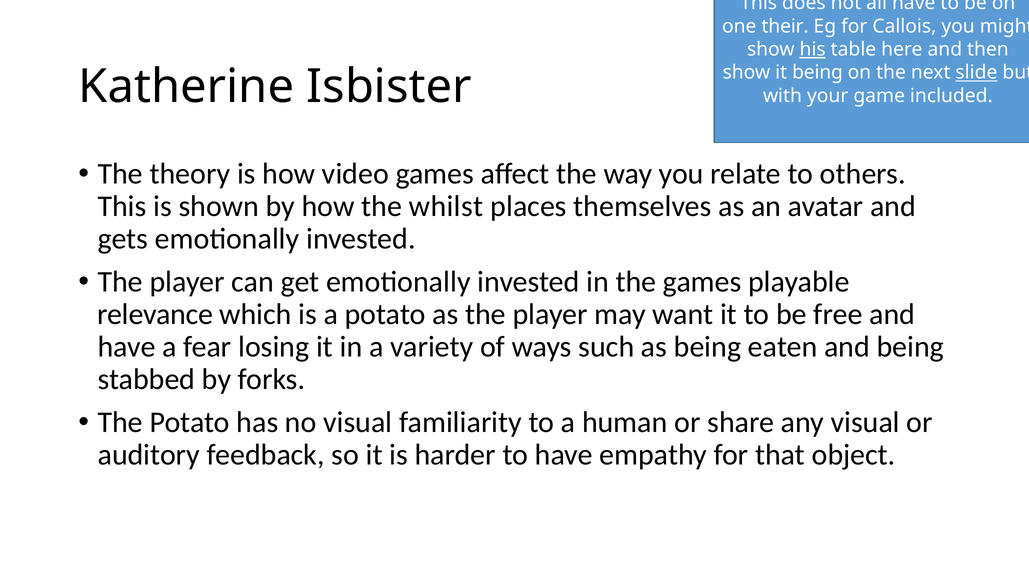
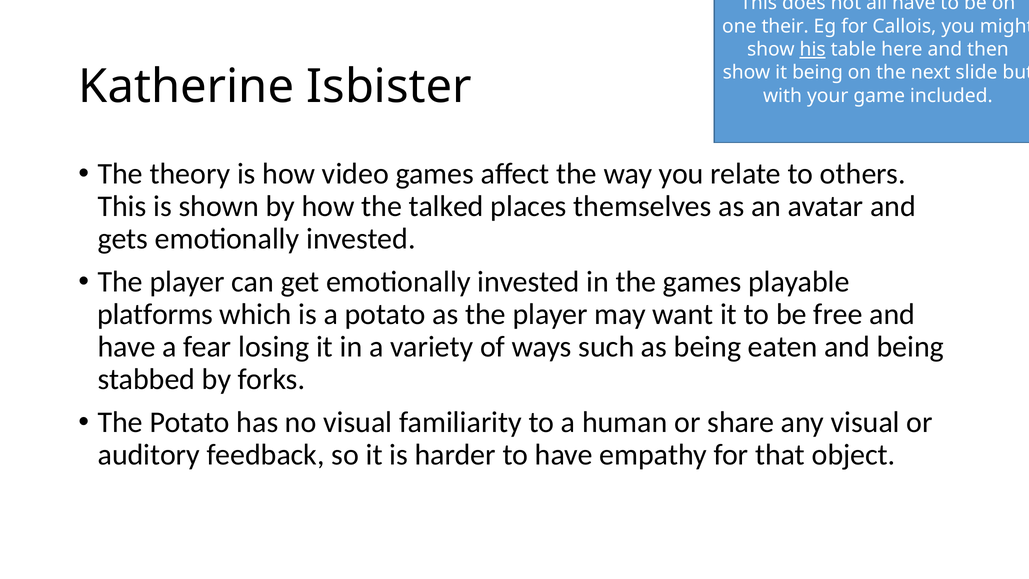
slide underline: present -> none
whilst: whilst -> talked
relevance: relevance -> platforms
